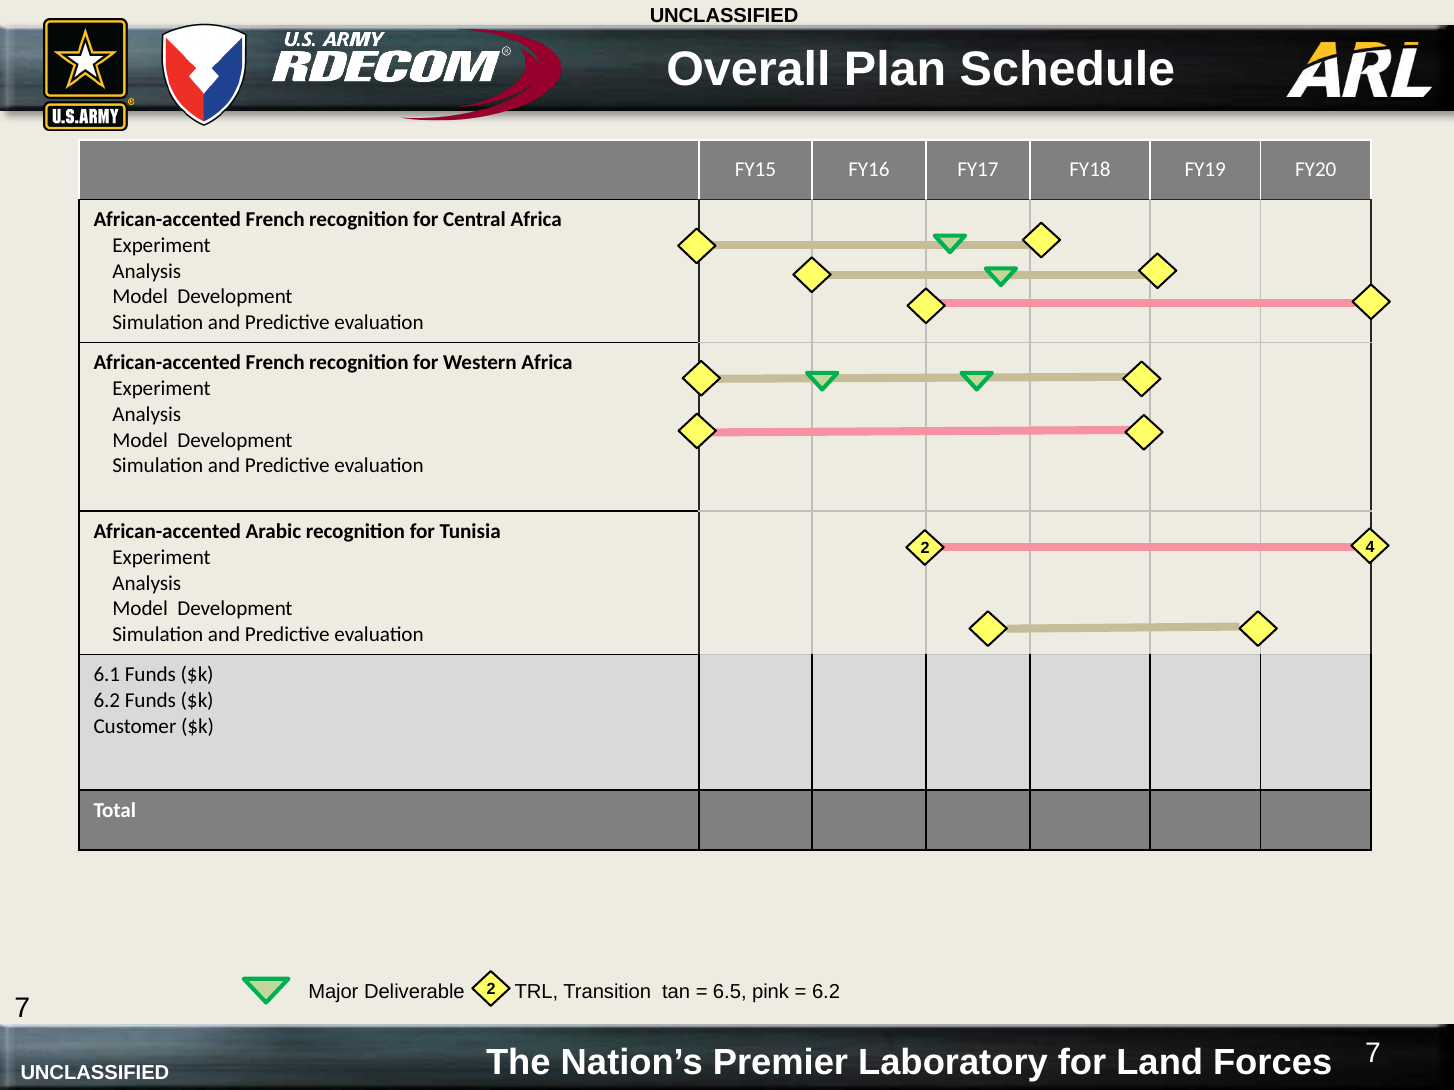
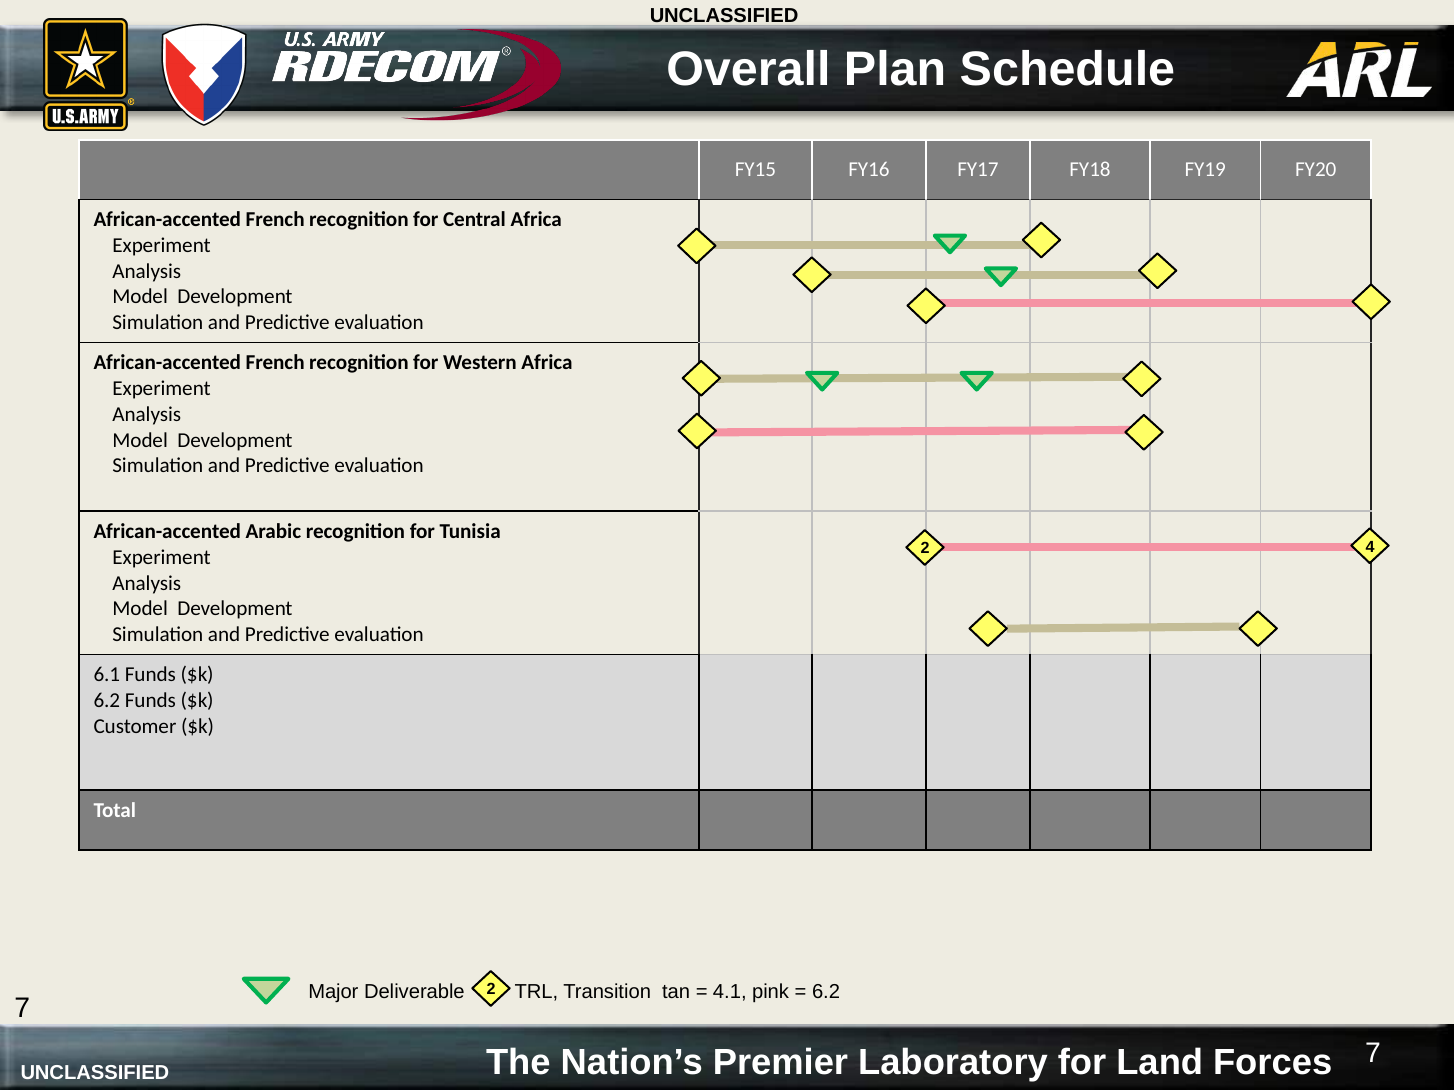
6.5: 6.5 -> 4.1
